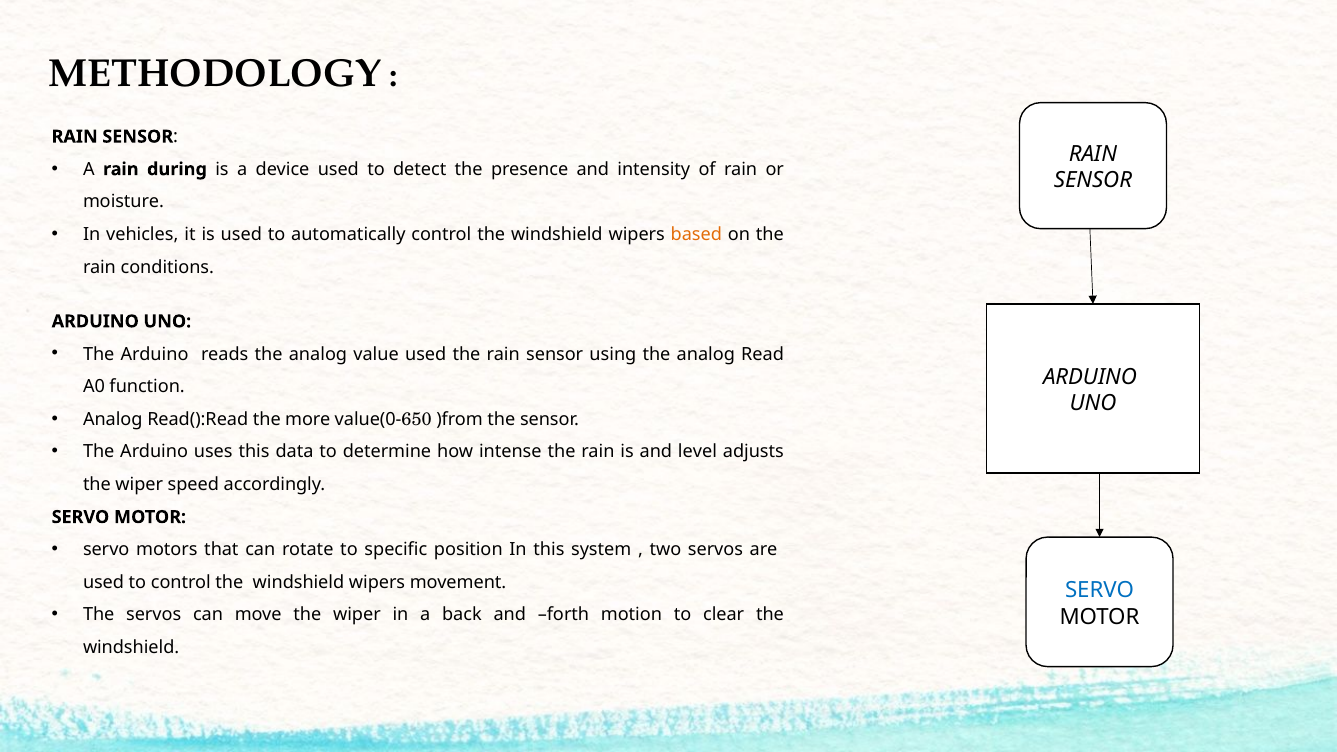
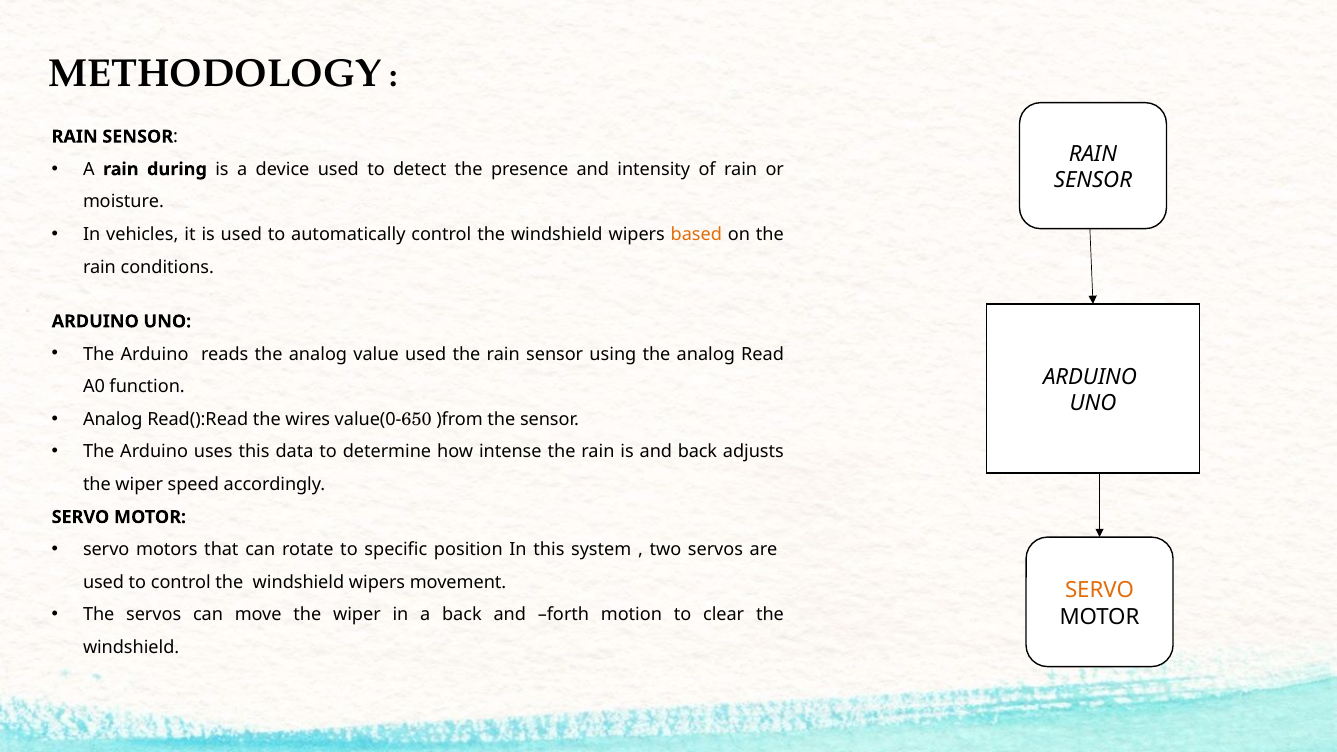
more: more -> wires
and level: level -> back
SERVO at (1100, 590) colour: blue -> orange
